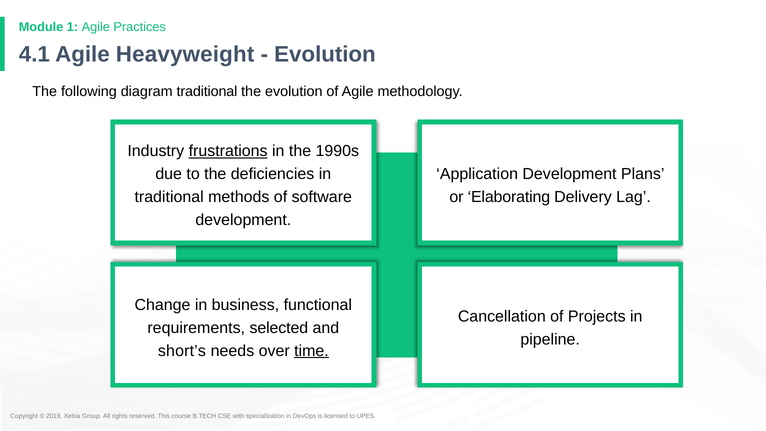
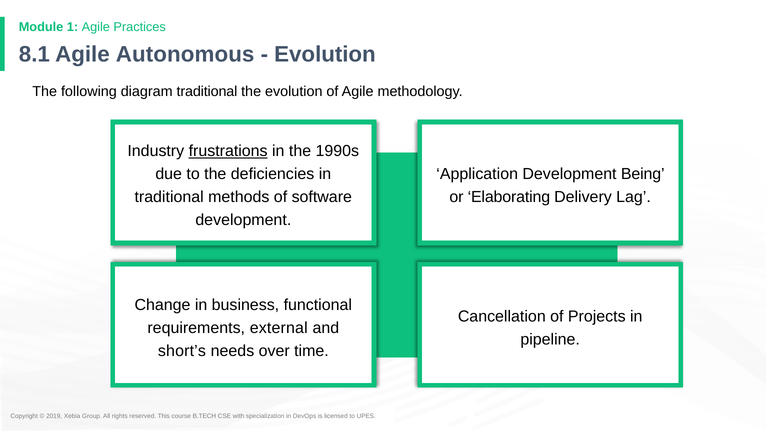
4.1: 4.1 -> 8.1
Heavyweight: Heavyweight -> Autonomous
Plans: Plans -> Being
selected: selected -> external
time underline: present -> none
